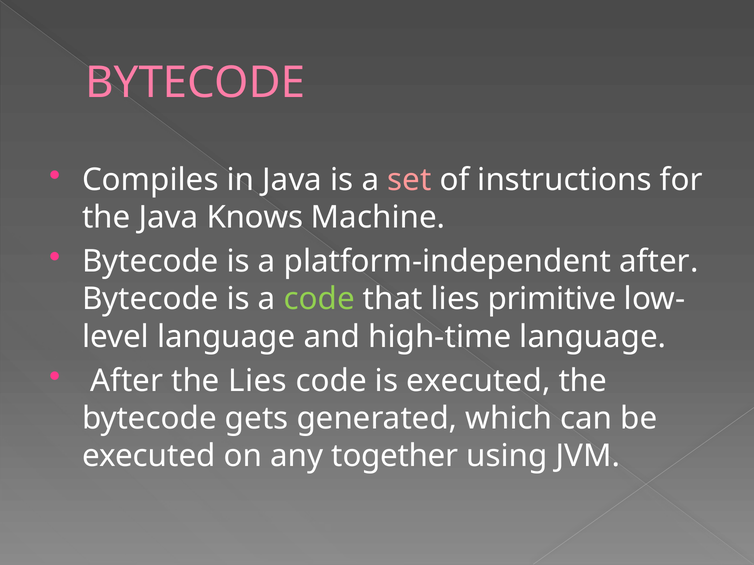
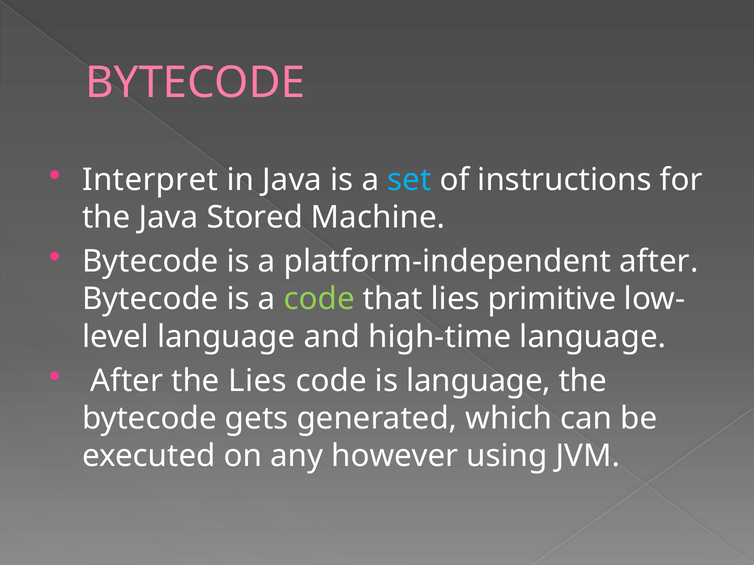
Compiles: Compiles -> Interpret
set colour: pink -> light blue
Knows: Knows -> Stored
is executed: executed -> language
together: together -> however
